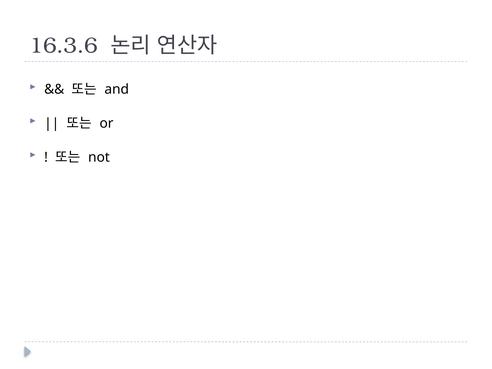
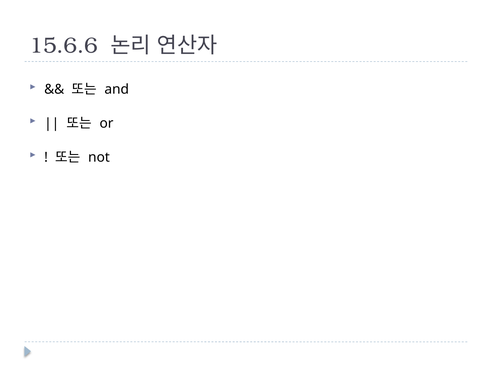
16.3.6: 16.3.6 -> 15.6.6
